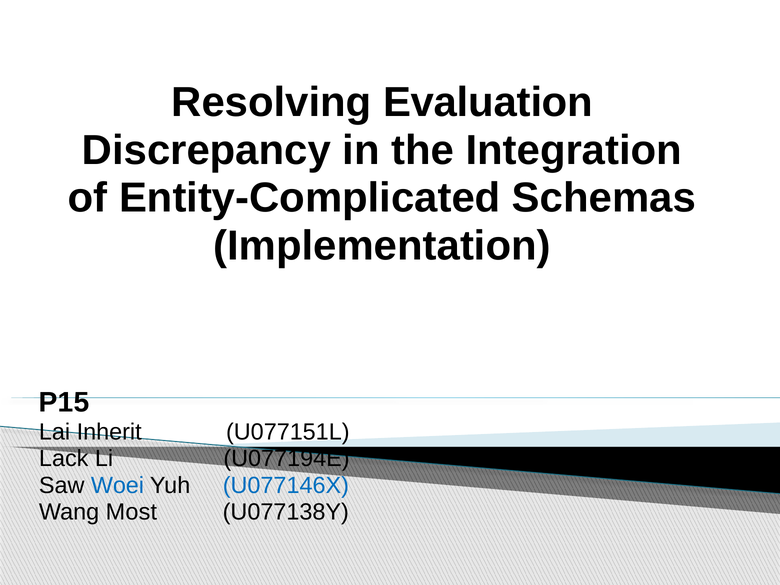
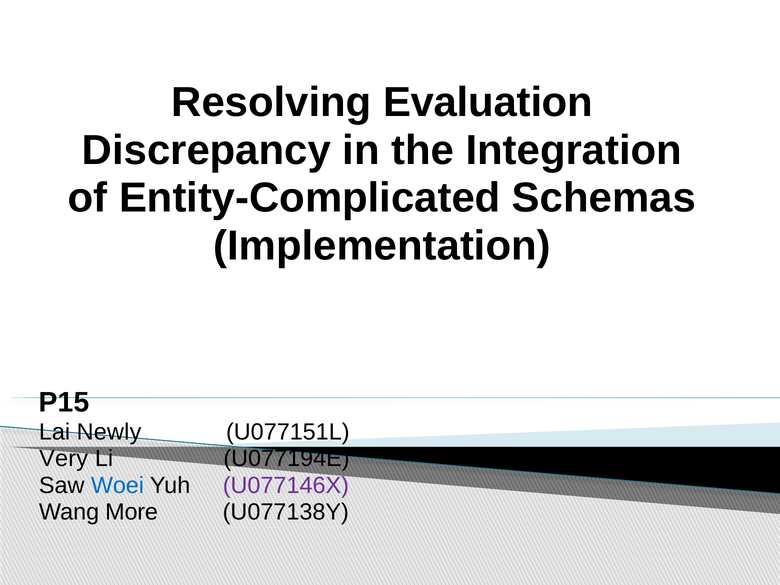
Inherit: Inherit -> Newly
Lack: Lack -> Very
U077146X colour: blue -> purple
Most: Most -> More
